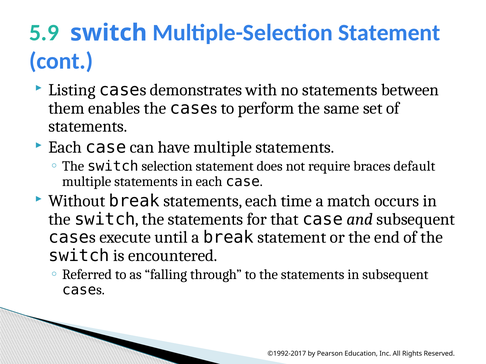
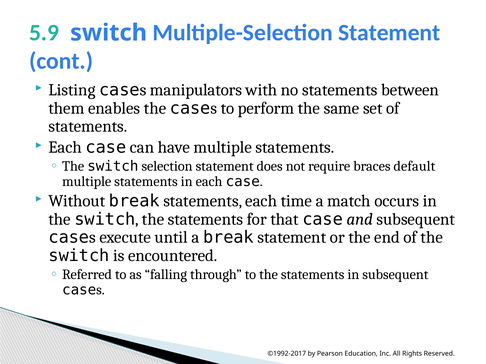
demonstrates: demonstrates -> manipulators
